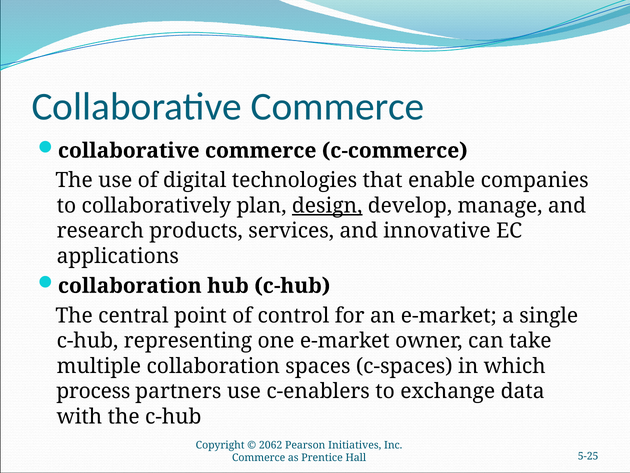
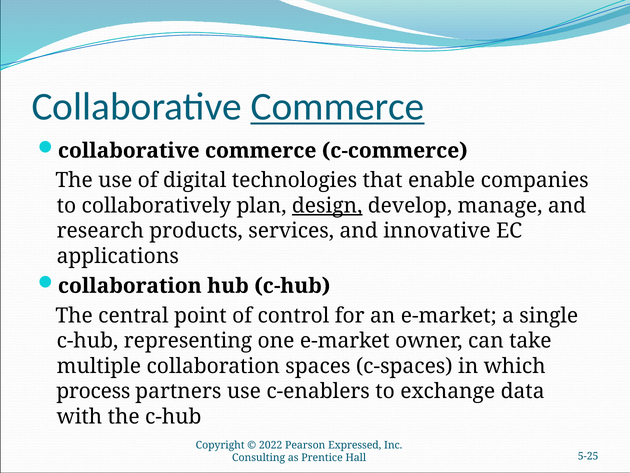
Commerce at (338, 106) underline: none -> present
2062: 2062 -> 2022
Initiatives: Initiatives -> Expressed
Commerce at (259, 458): Commerce -> Consulting
